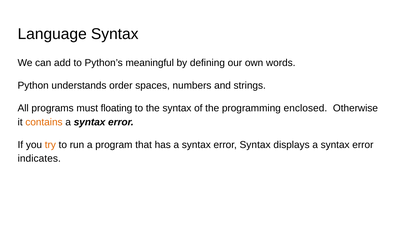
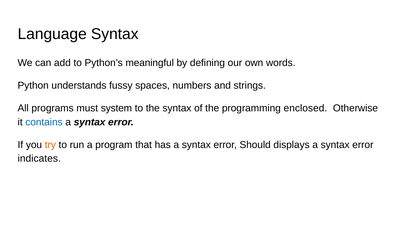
order: order -> fussy
floating: floating -> system
contains colour: orange -> blue
error Syntax: Syntax -> Should
